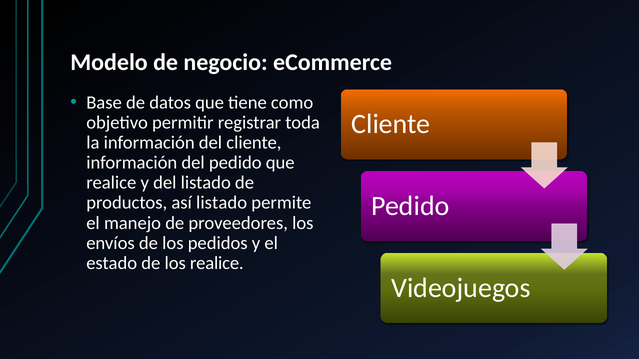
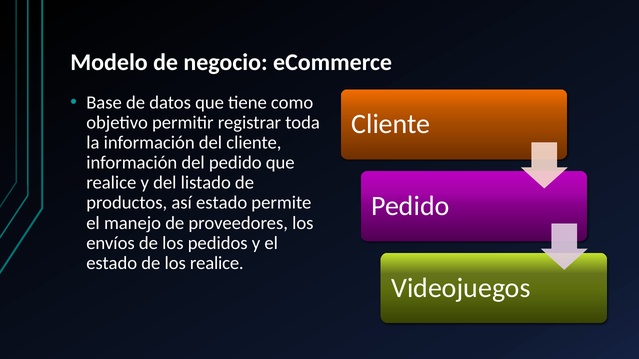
así listado: listado -> estado
